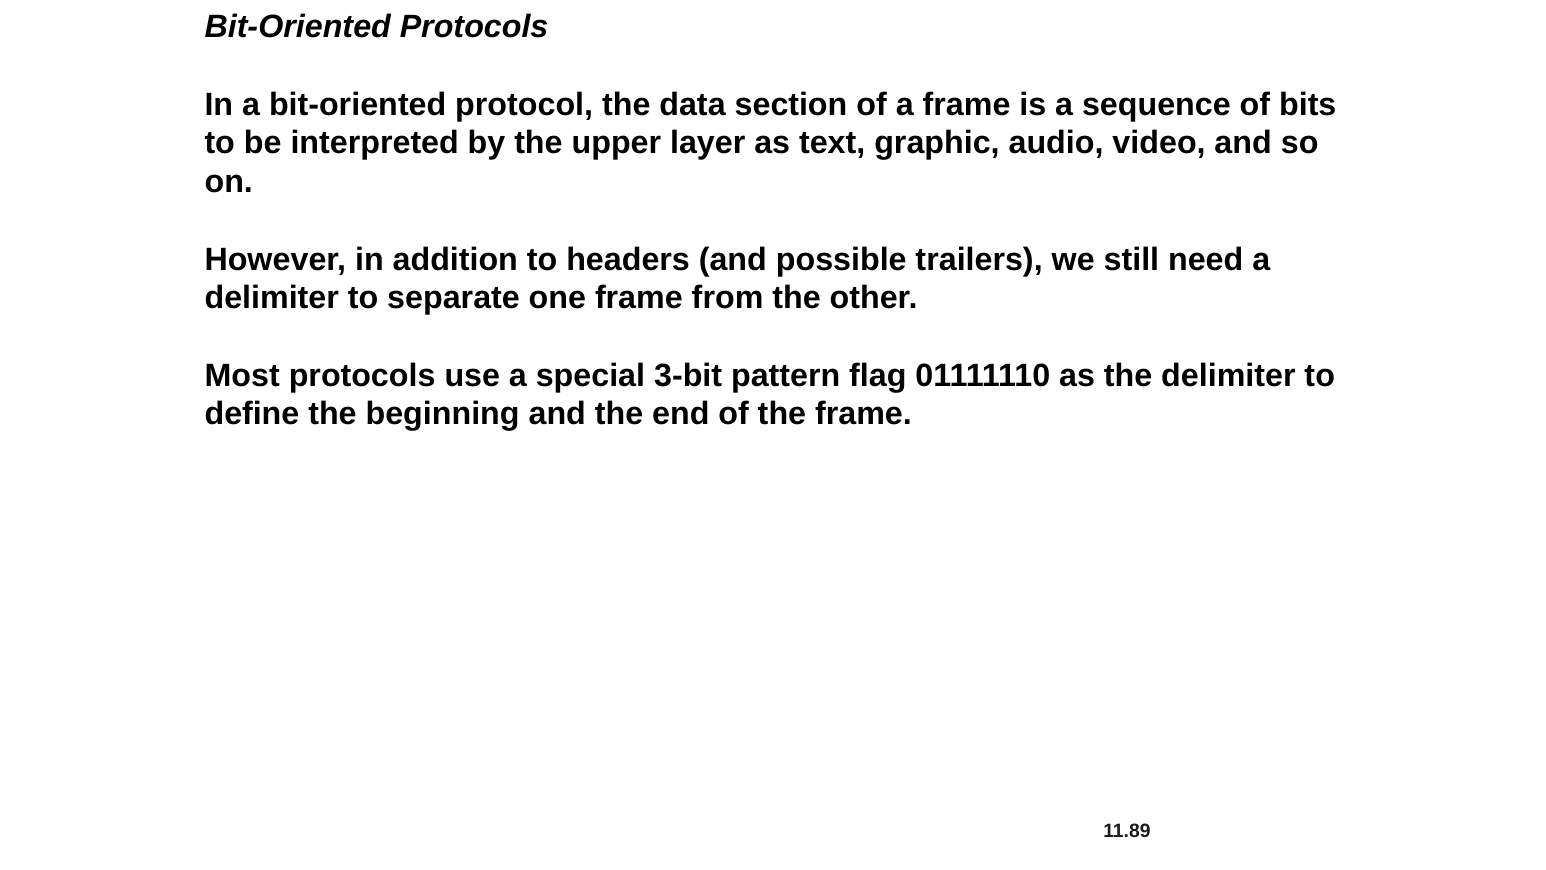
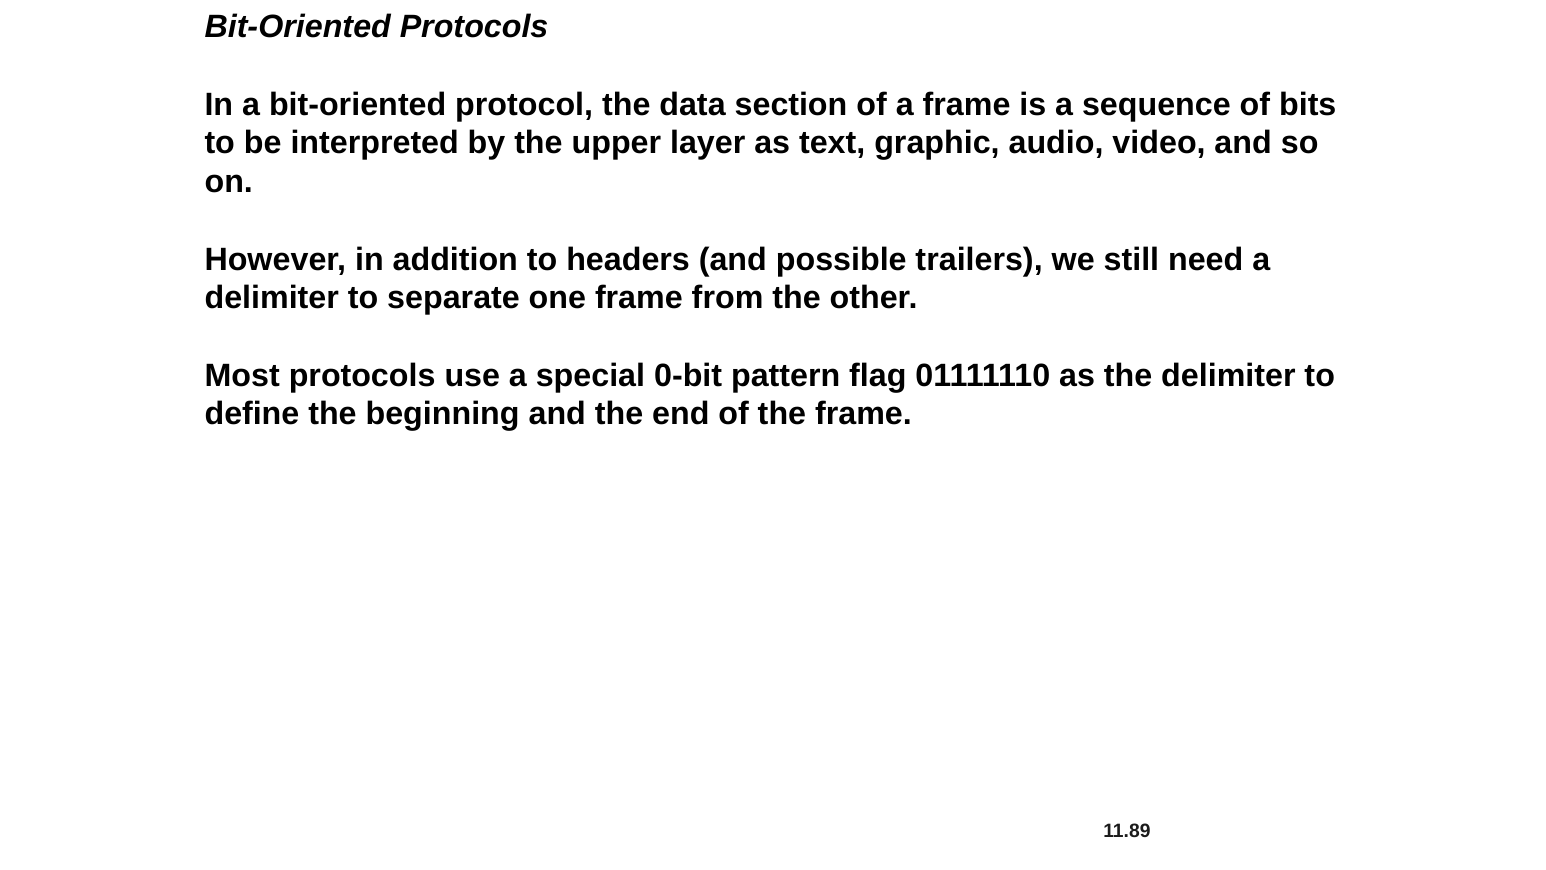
3-bit: 3-bit -> 0-bit
